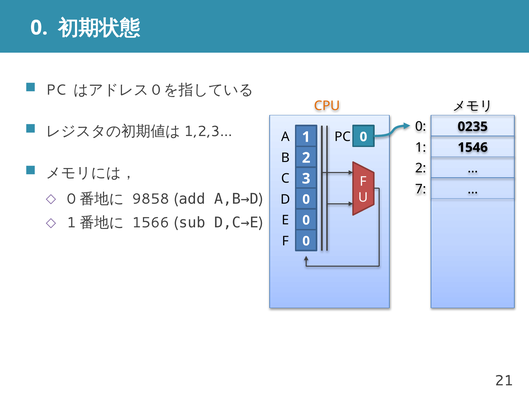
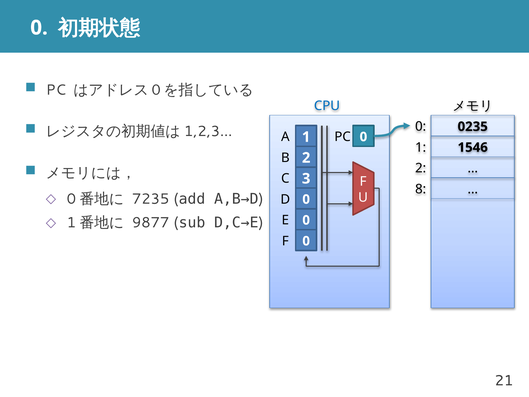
CPU colour: orange -> blue
7: 7 -> 8
9858: 9858 -> 7235
1566: 1566 -> 9877
